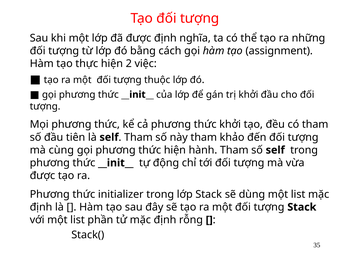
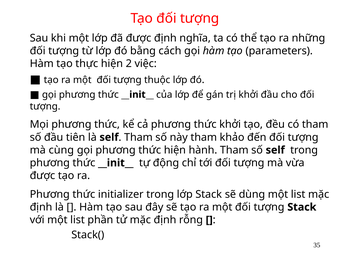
assignment: assignment -> parameters
